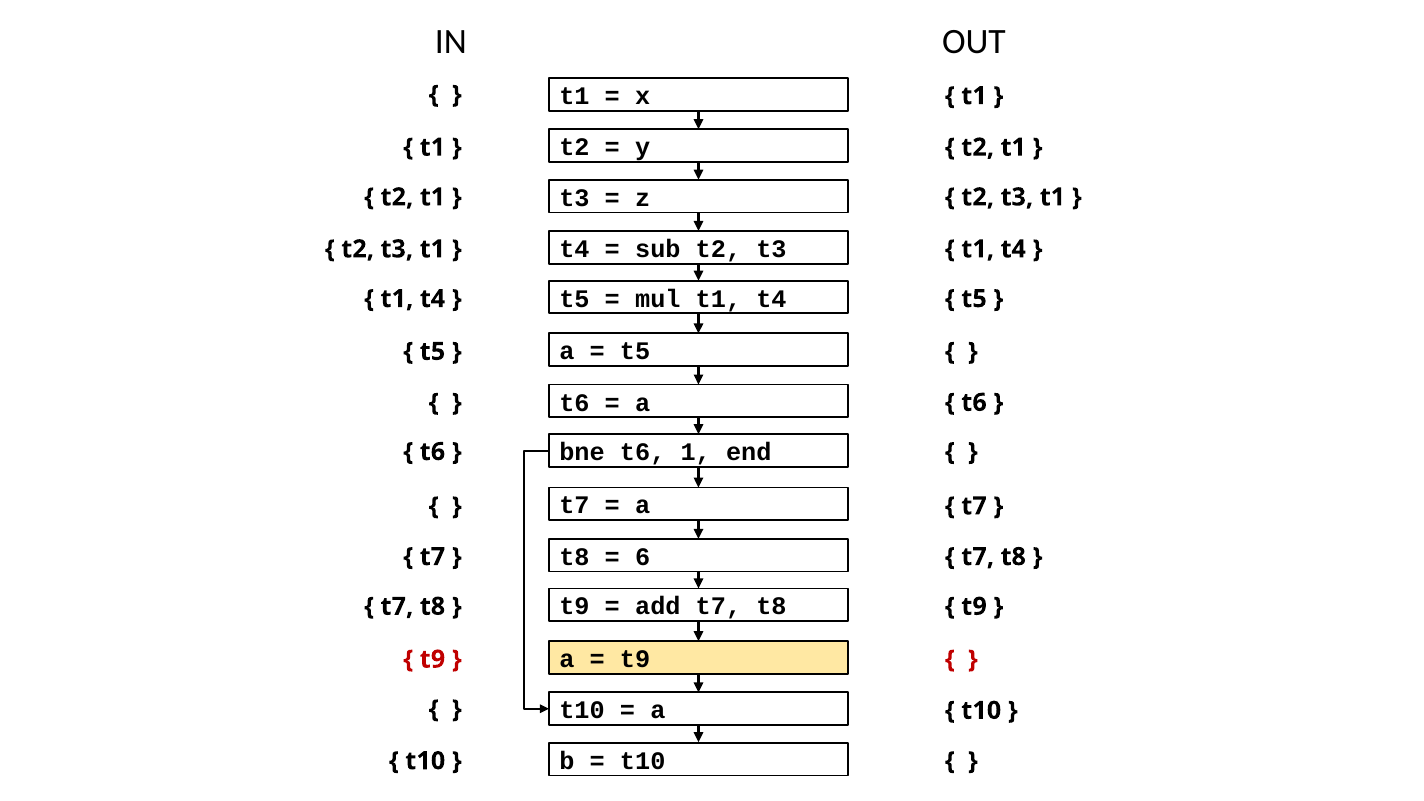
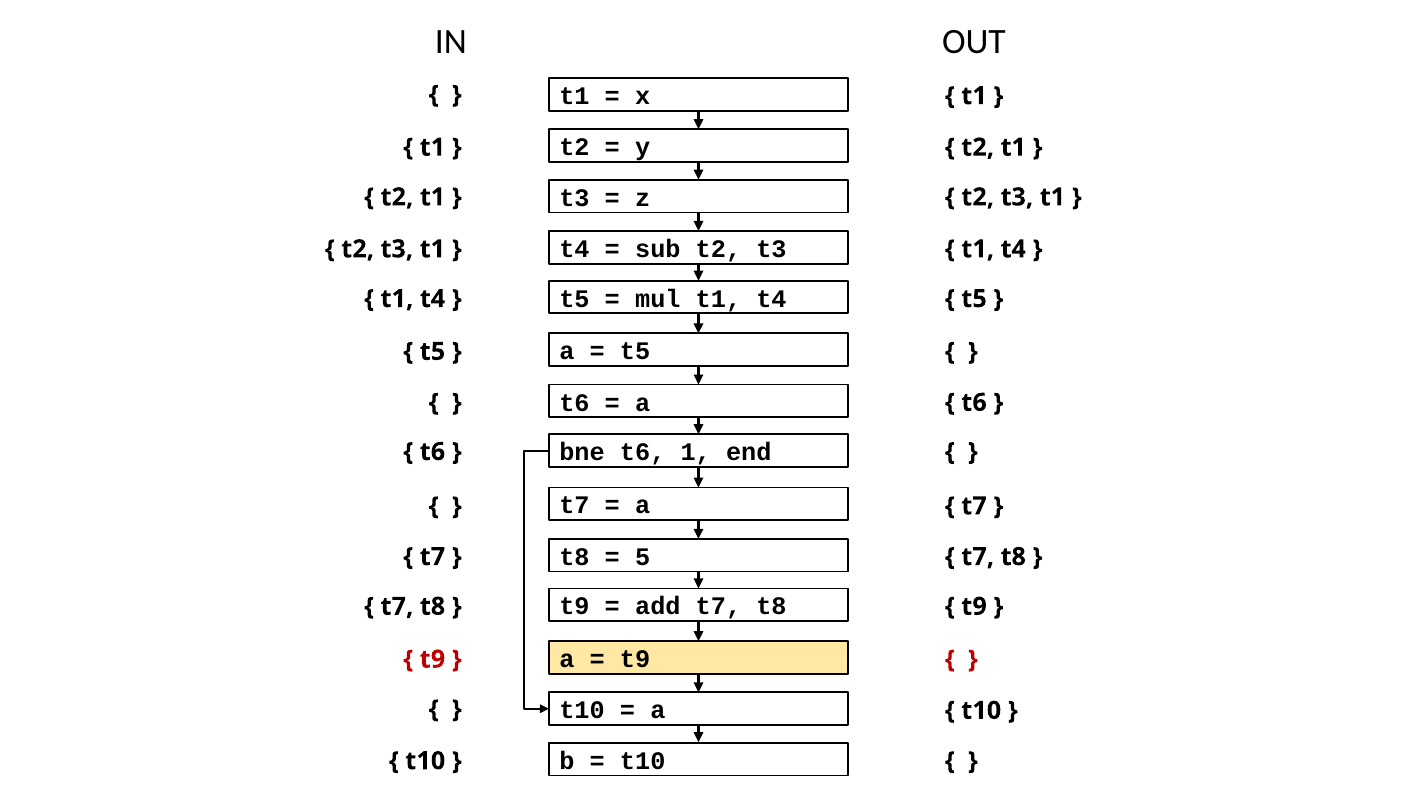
6: 6 -> 5
